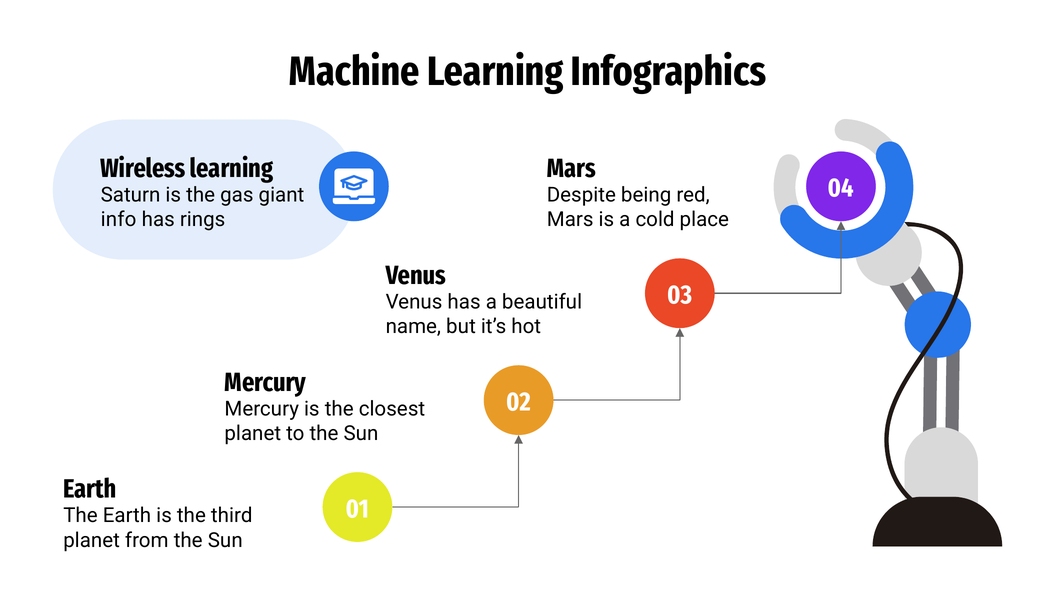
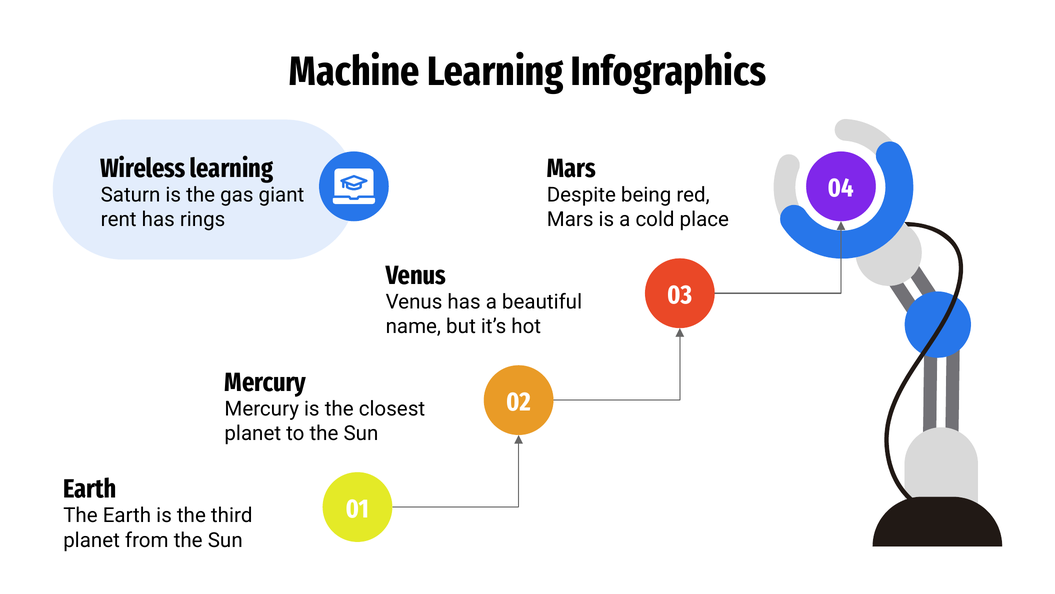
info: info -> rent
